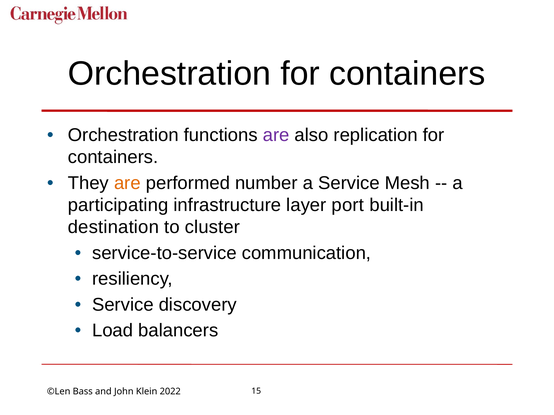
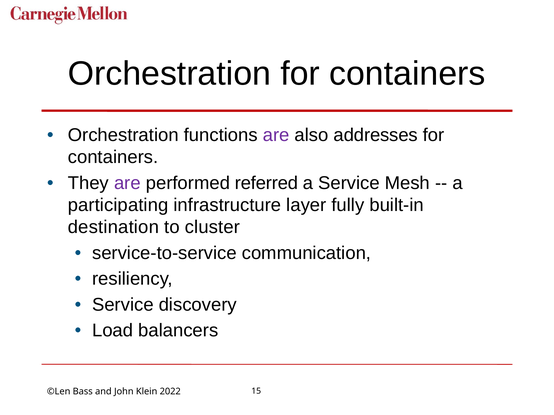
replication: replication -> addresses
are at (127, 183) colour: orange -> purple
number: number -> referred
port: port -> fully
